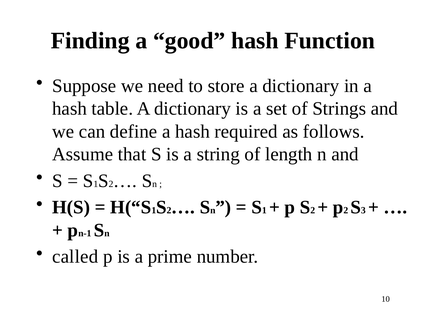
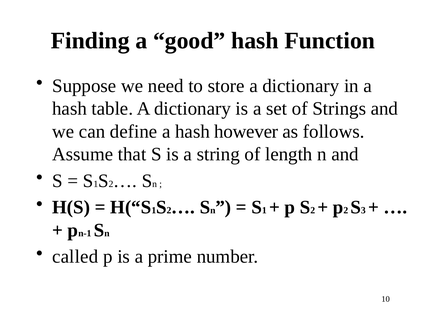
required: required -> however
